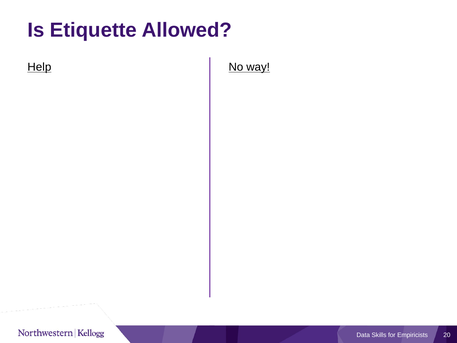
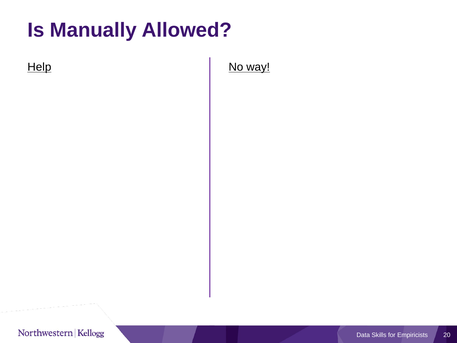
Etiquette: Etiquette -> Manually
